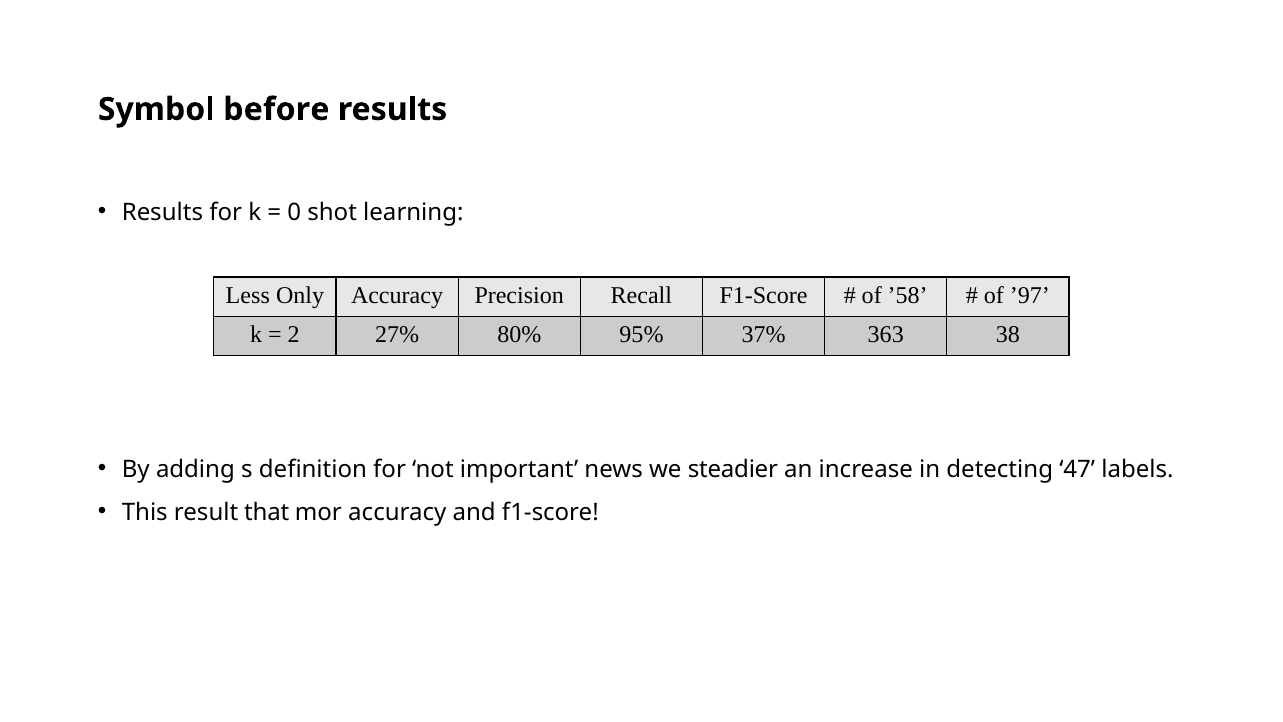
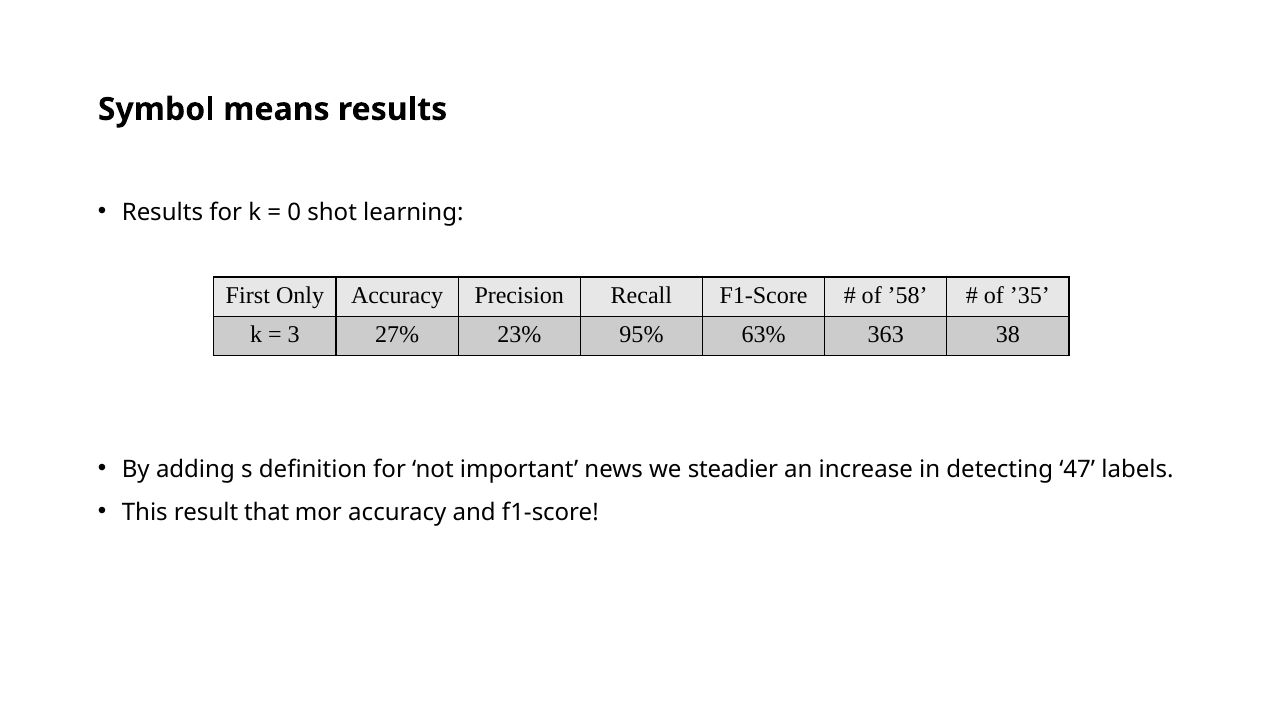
before: before -> means
Less: Less -> First
’97: ’97 -> ’35
2: 2 -> 3
80%: 80% -> 23%
37%: 37% -> 63%
